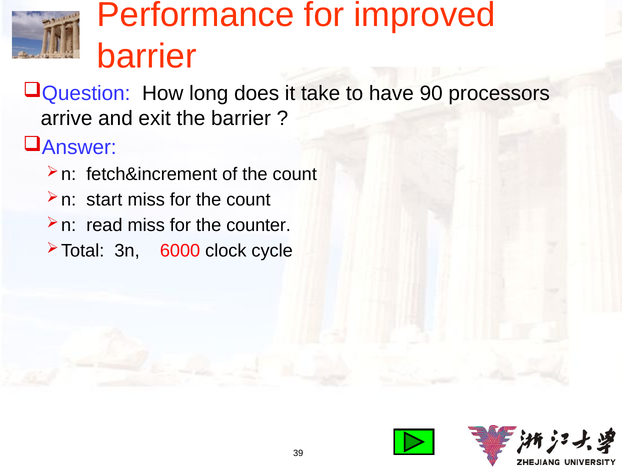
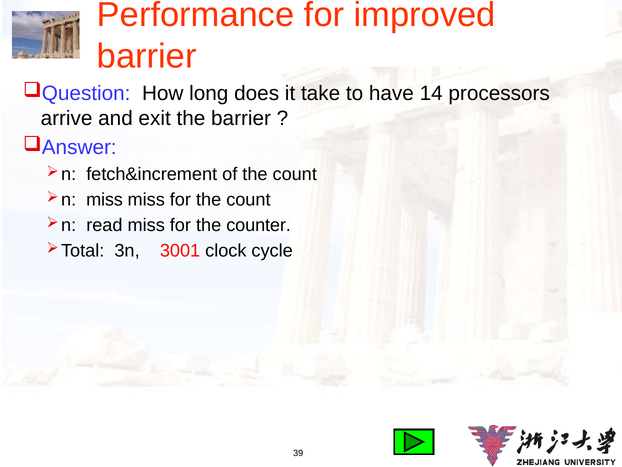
90: 90 -> 14
start at (104, 200): start -> miss
6000: 6000 -> 3001
